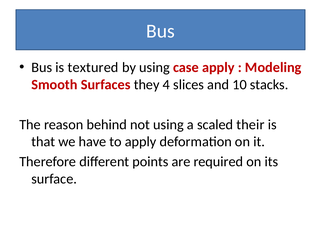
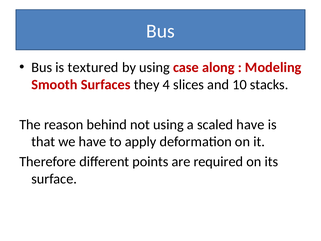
case apply: apply -> along
scaled their: their -> have
